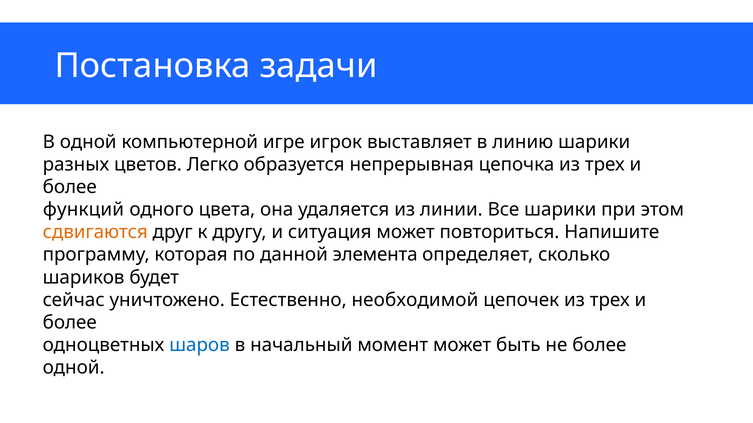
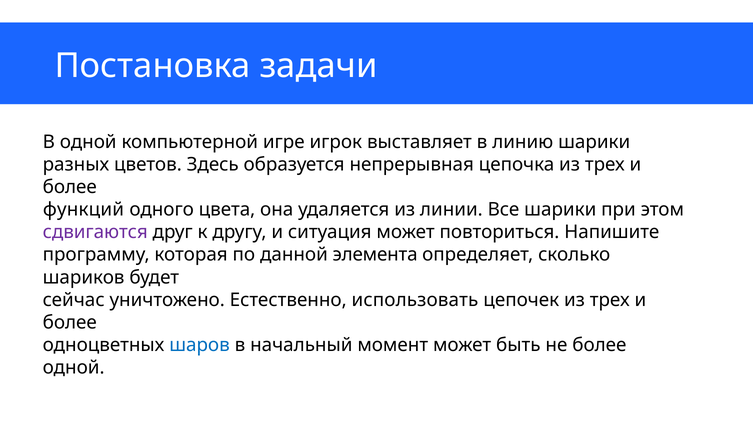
Легко: Легко -> Здесь
сдвигаются colour: orange -> purple
необходимой: необходимой -> использовать
